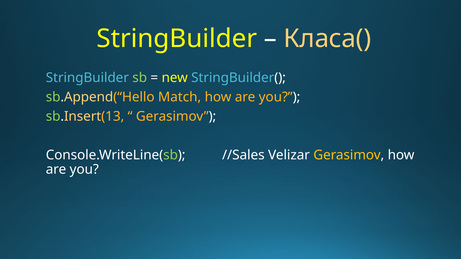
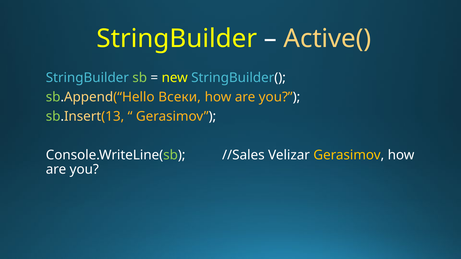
Класа(: Класа( -> Active(
Match: Match -> Всеки
